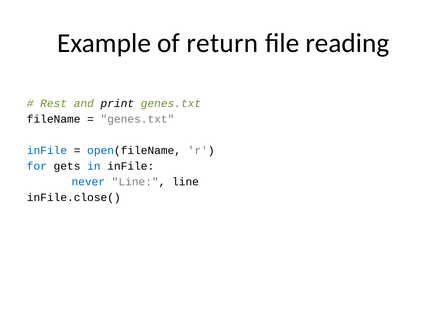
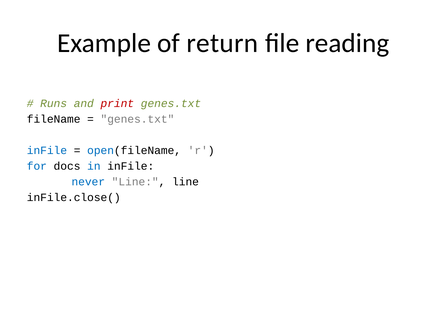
Rest: Rest -> Runs
print colour: black -> red
gets: gets -> docs
